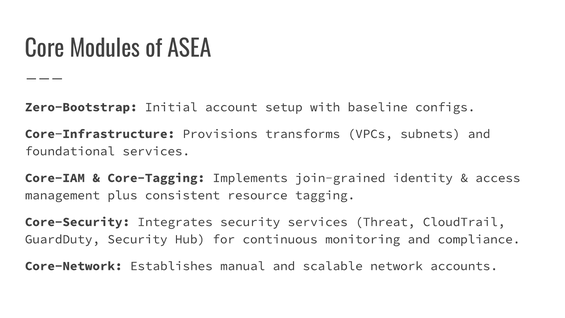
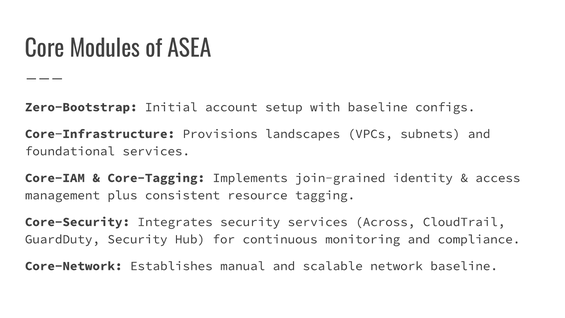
transforms: transforms -> landscapes
Threat: Threat -> Across
network accounts: accounts -> baseline
